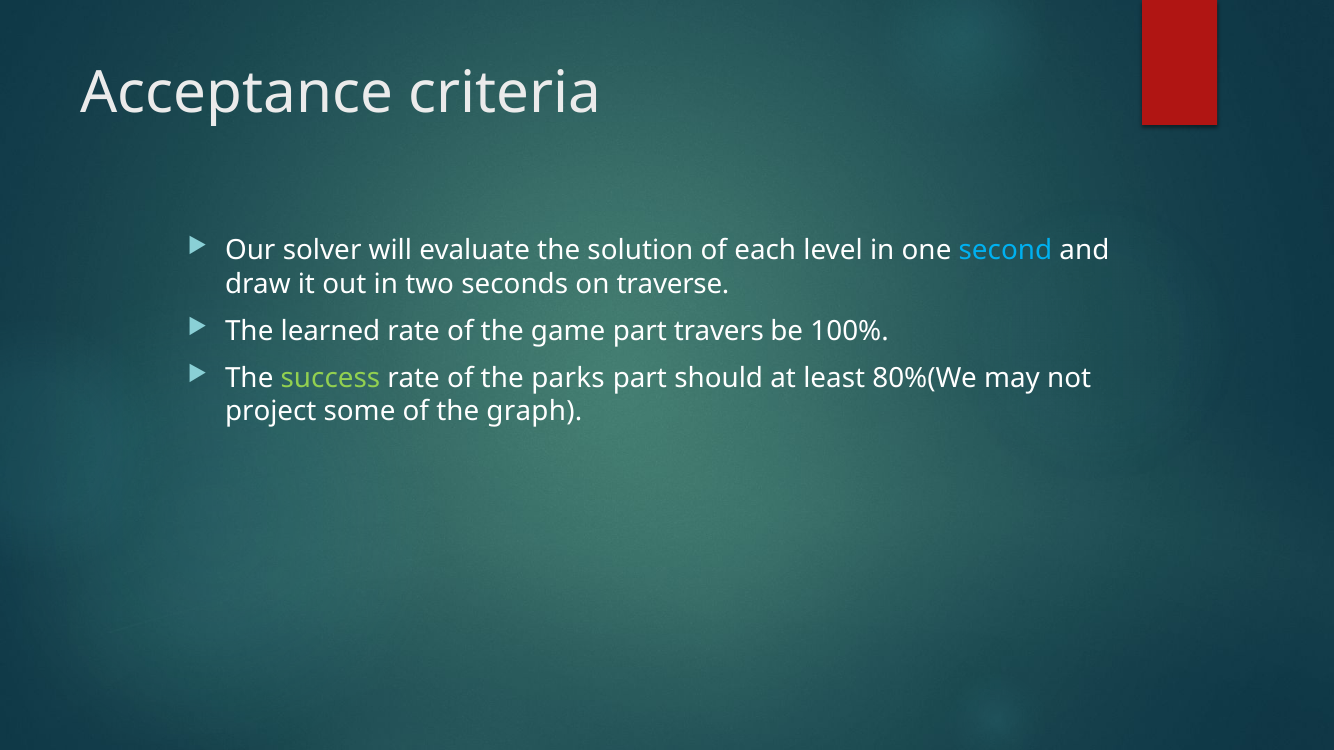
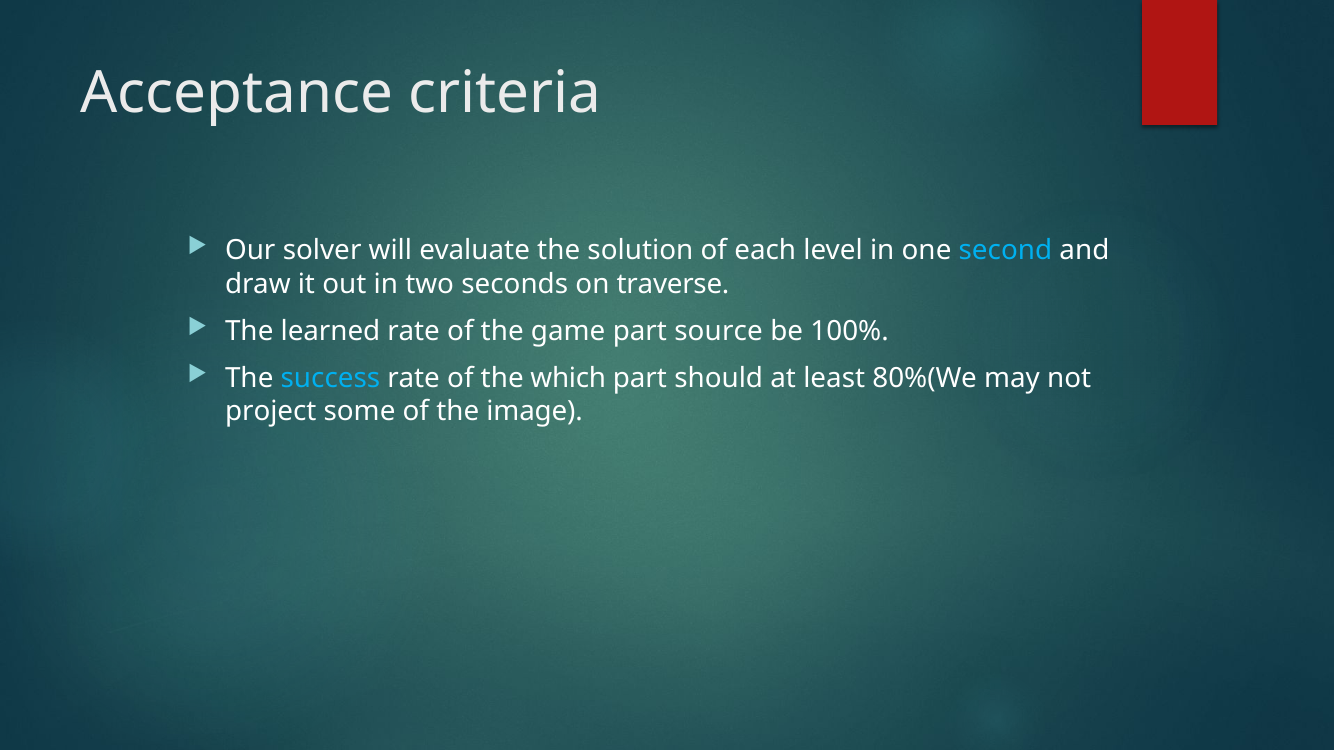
travers: travers -> source
success colour: light green -> light blue
parks: parks -> which
graph: graph -> image
